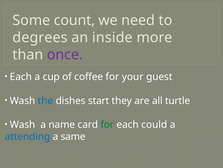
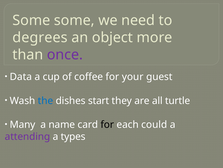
Some count: count -> some
inside: inside -> object
Each at (21, 77): Each -> Data
Wash at (23, 124): Wash -> Many
for at (107, 124) colour: green -> black
attending colour: blue -> purple
same: same -> types
